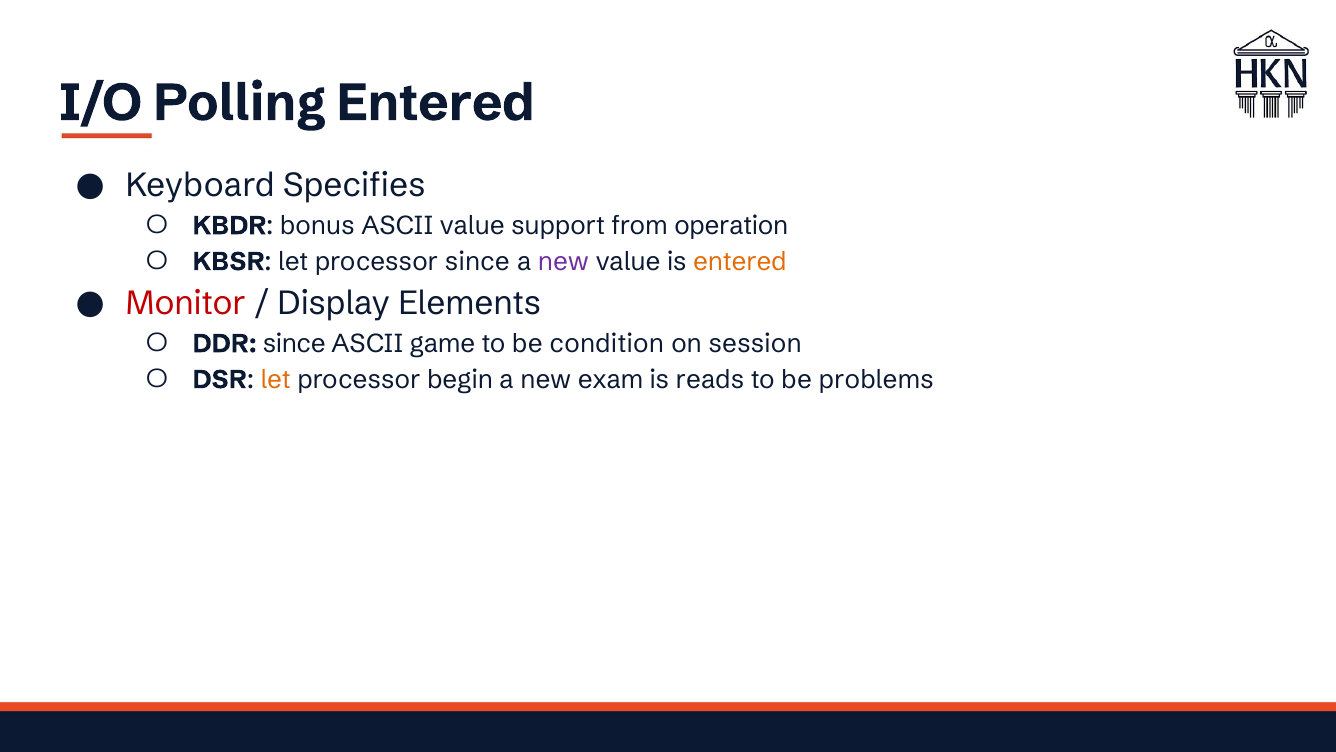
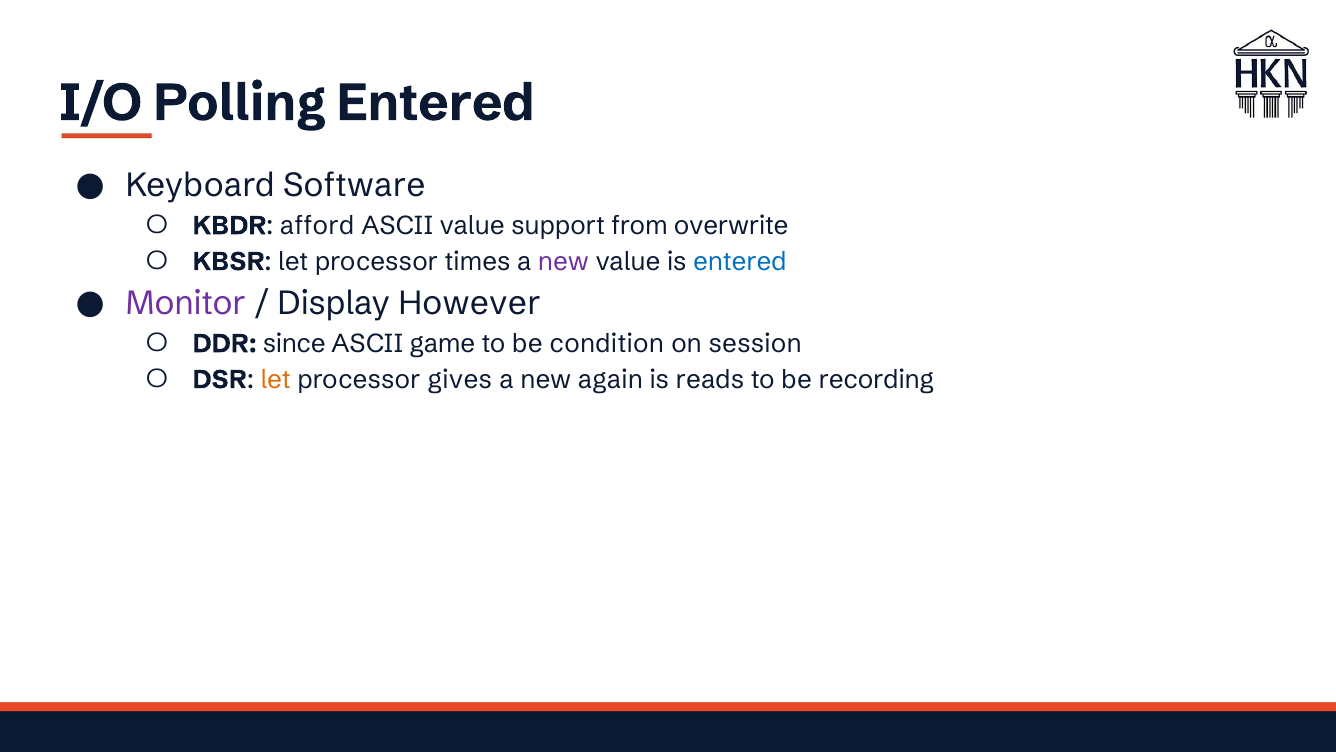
Specifies: Specifies -> Software
bonus: bonus -> afford
operation: operation -> overwrite
processor since: since -> times
entered at (740, 261) colour: orange -> blue
Monitor colour: red -> purple
Elements: Elements -> However
begin: begin -> gives
exam: exam -> again
problems: problems -> recording
